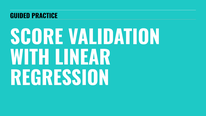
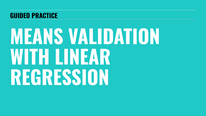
SCORE: SCORE -> MEANS
